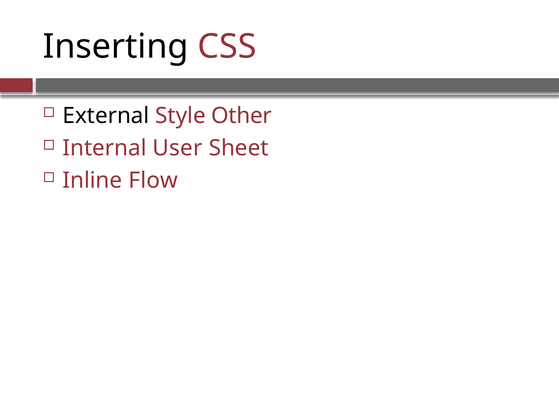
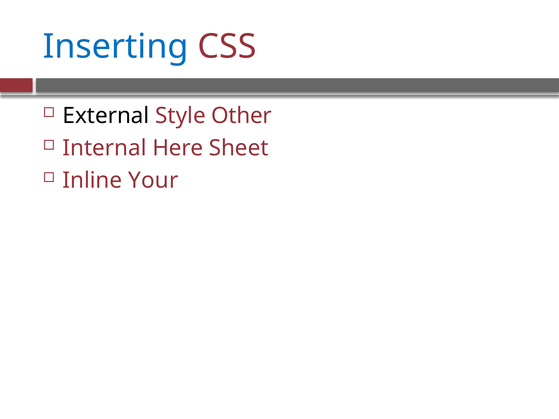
Inserting colour: black -> blue
User: User -> Here
Flow: Flow -> Your
